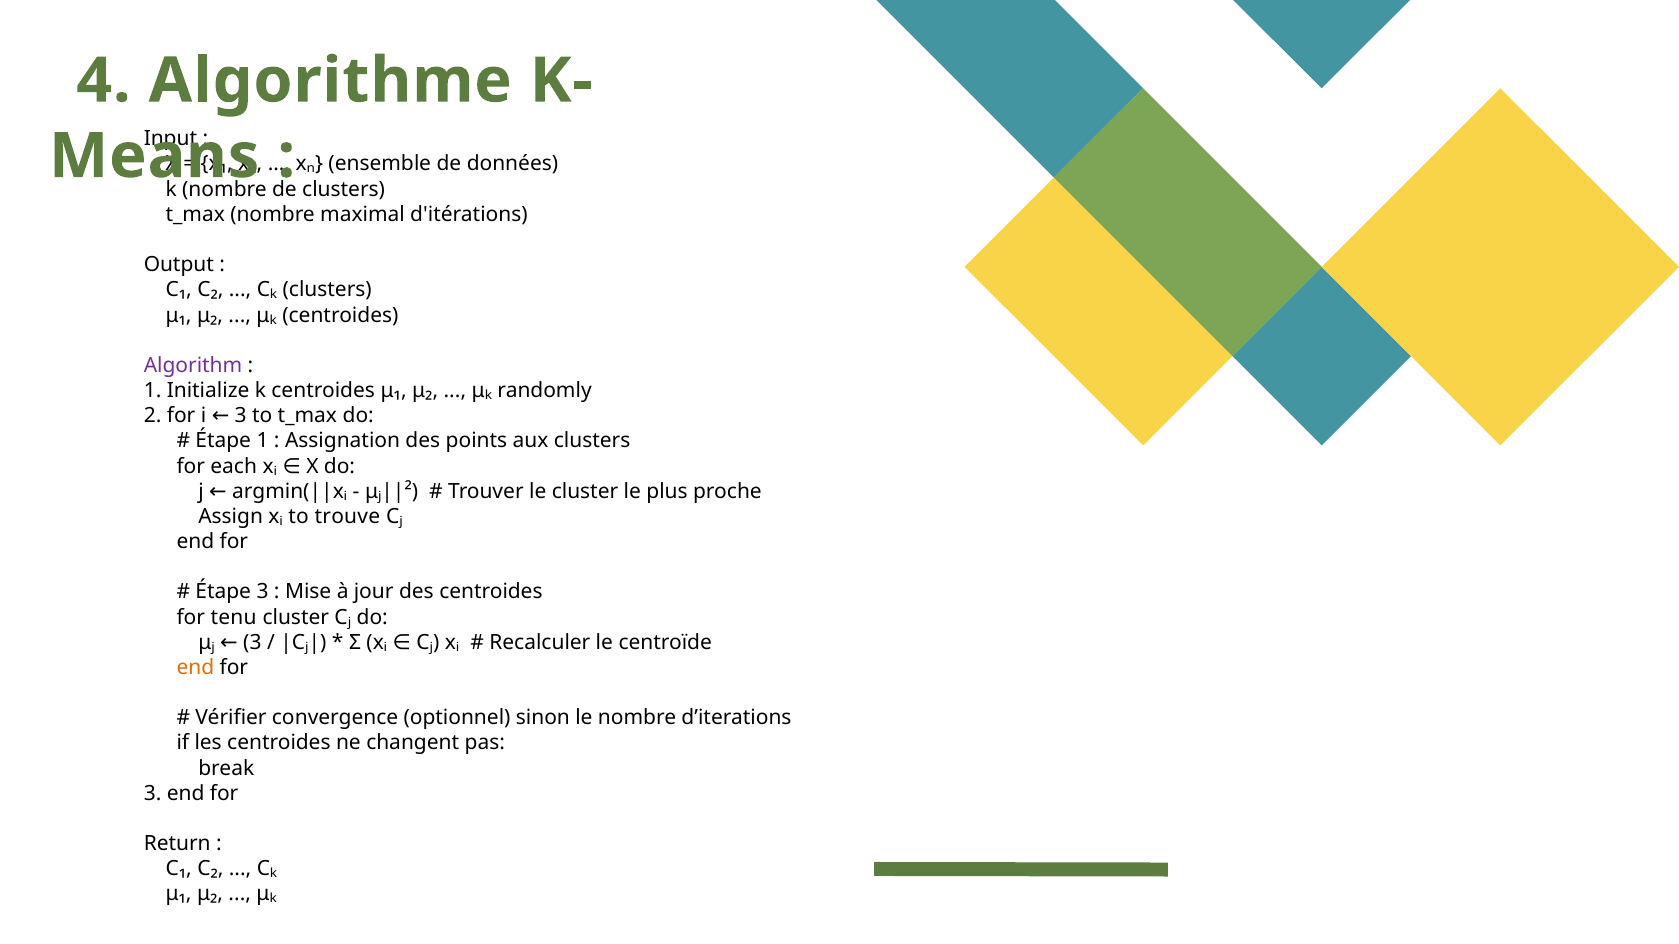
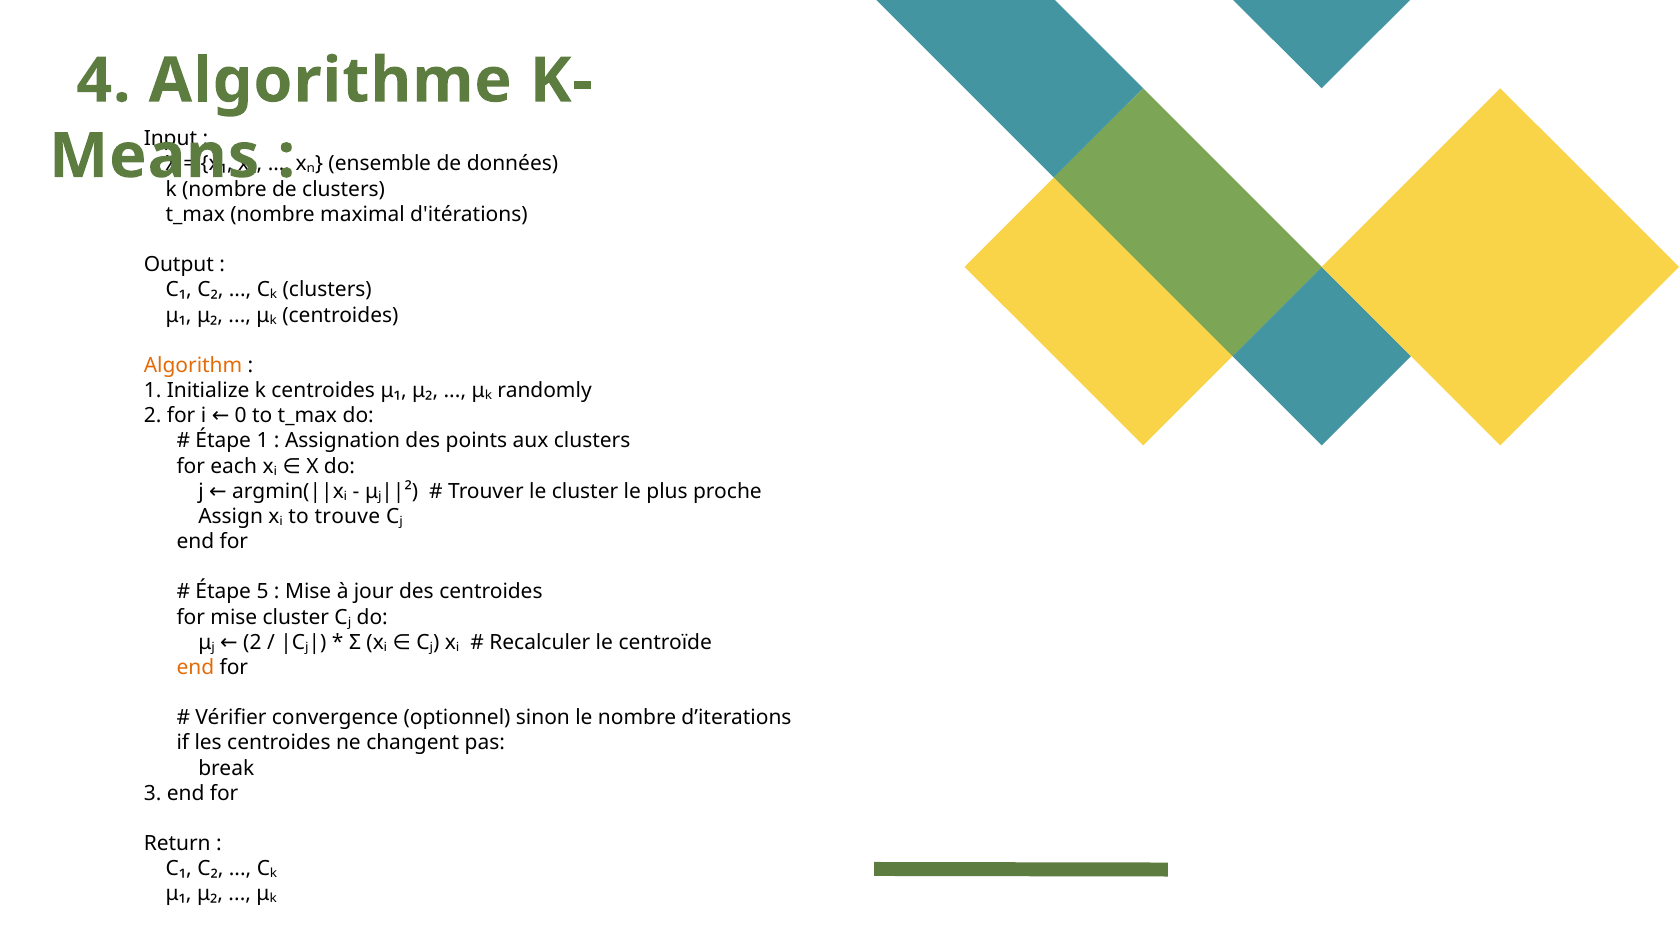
Algorithm colour: purple -> orange
i 3: 3 -> 0
Étape 3: 3 -> 5
for tenu: tenu -> mise
μⱼ 3: 3 -> 2
